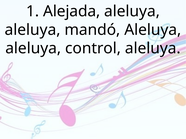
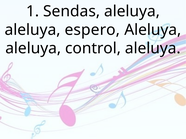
Alejada: Alejada -> Sendas
mandó: mandó -> espero
